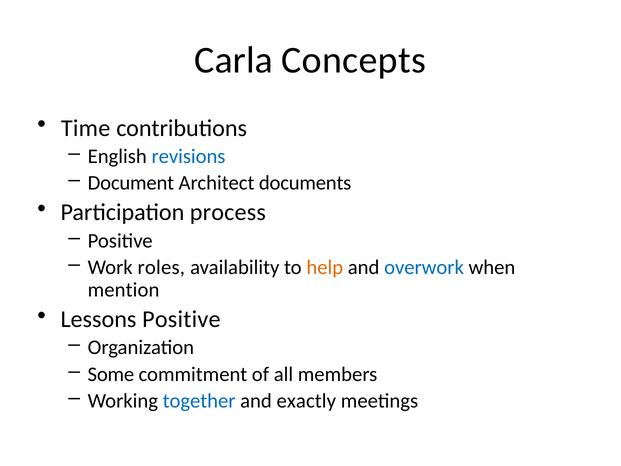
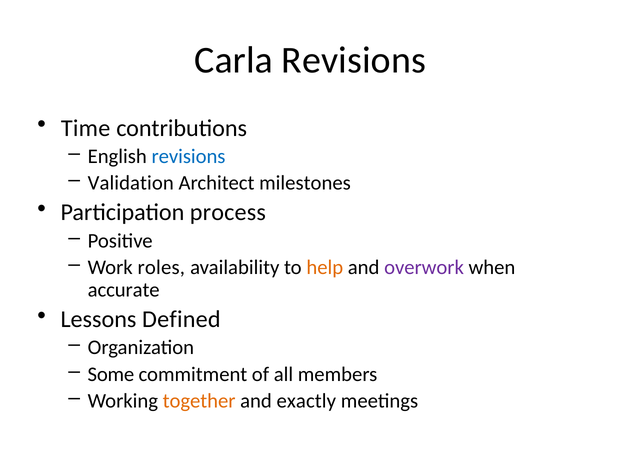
Carla Concepts: Concepts -> Revisions
Document: Document -> Validation
documents: documents -> milestones
overwork colour: blue -> purple
mention: mention -> accurate
Lessons Positive: Positive -> Defined
together colour: blue -> orange
